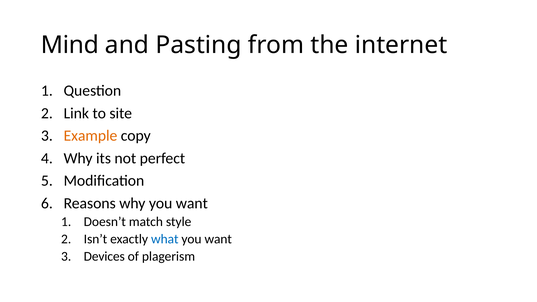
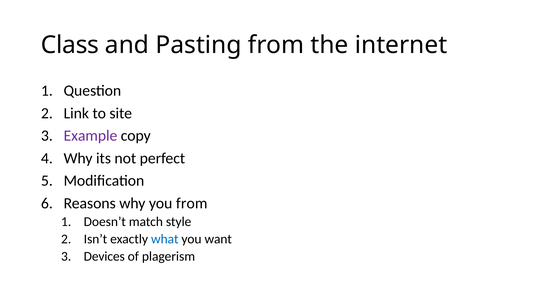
Mind: Mind -> Class
Example colour: orange -> purple
why you want: want -> from
